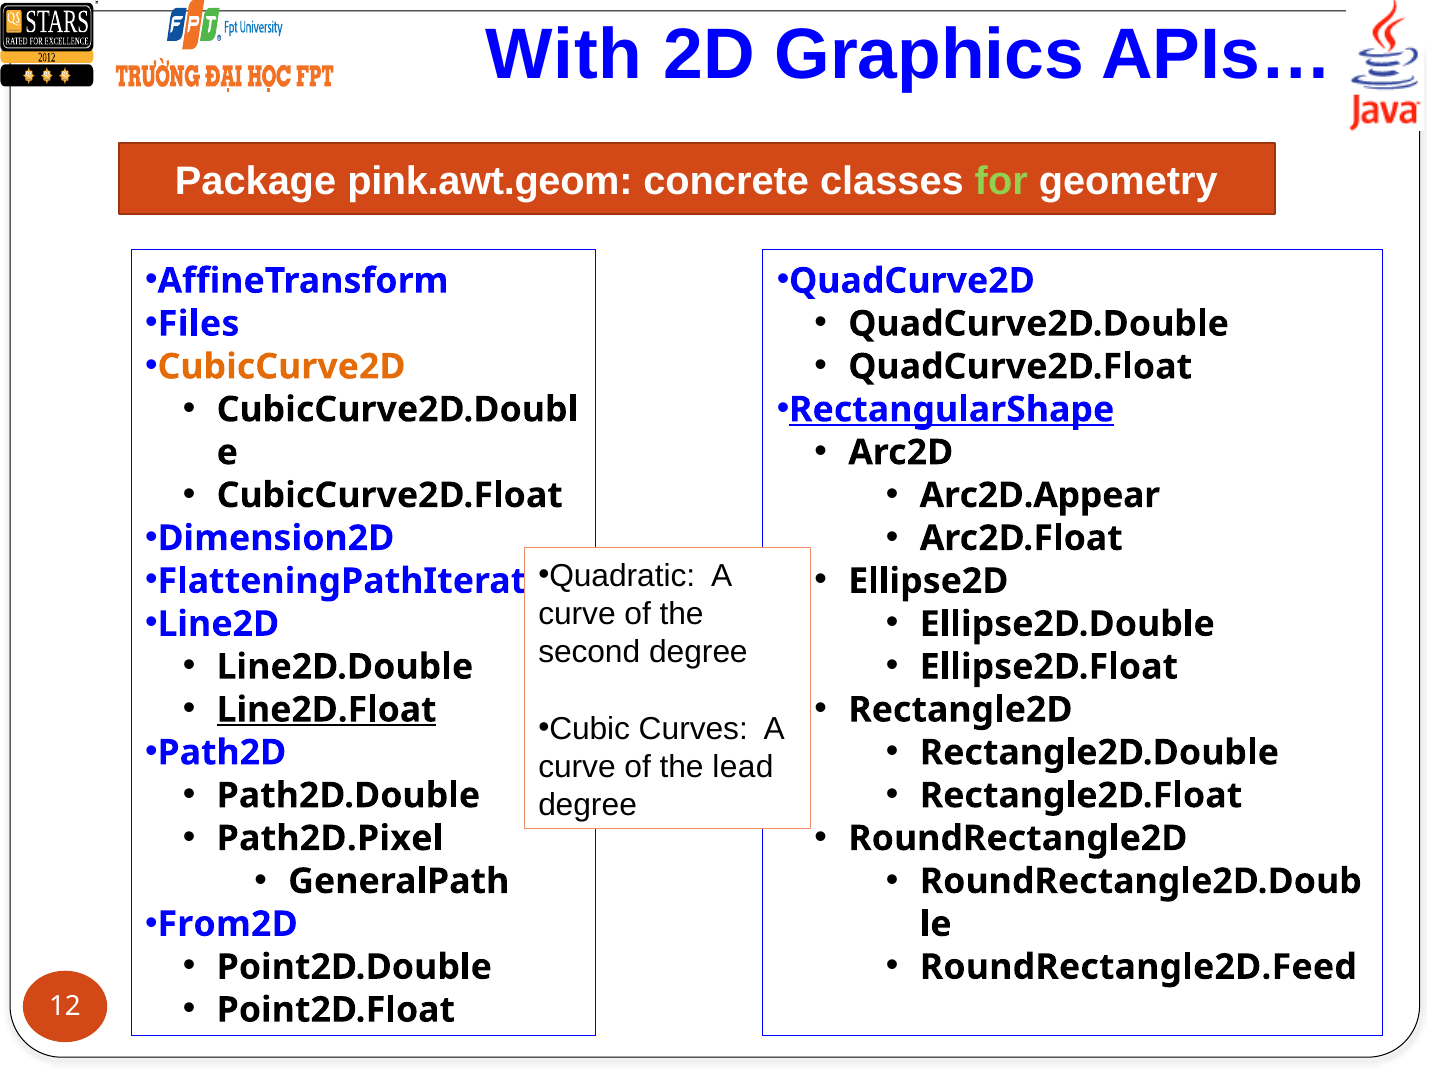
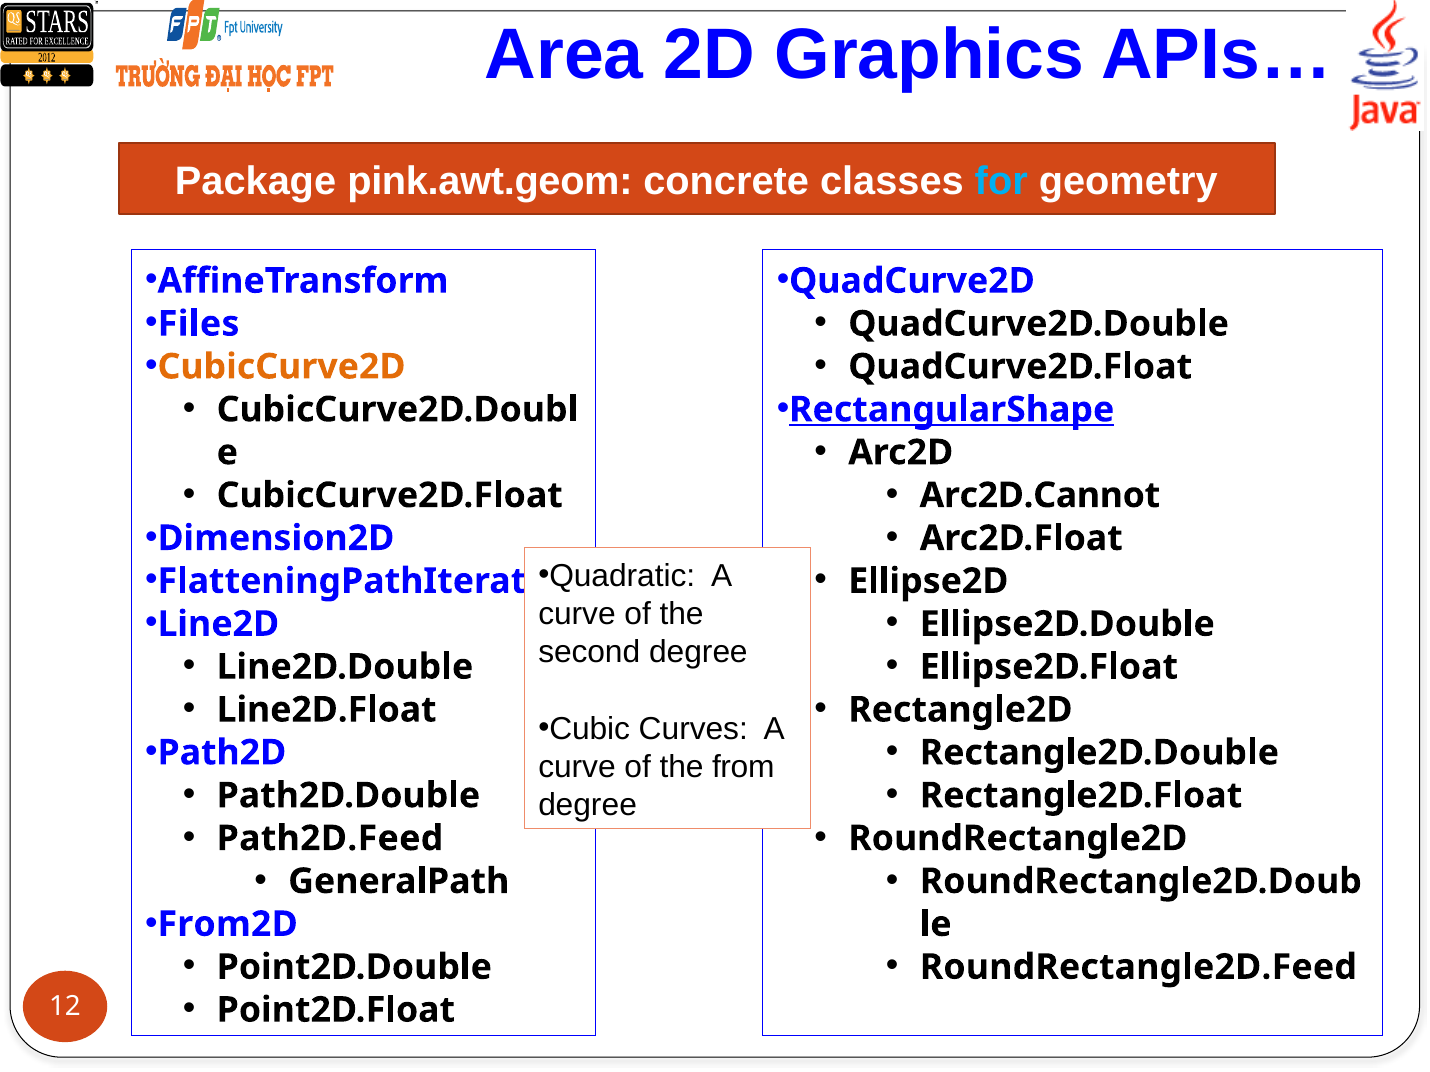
With: With -> Area
for colour: light green -> light blue
Arc2D.Appear: Arc2D.Appear -> Arc2D.Cannot
Line2D.Float underline: present -> none
lead: lead -> from
Path2D.Pixel: Path2D.Pixel -> Path2D.Feed
